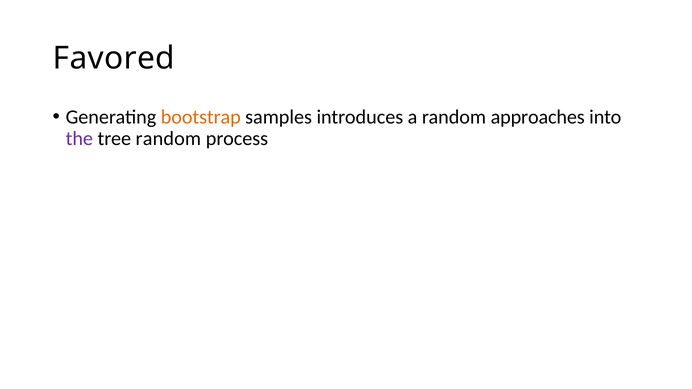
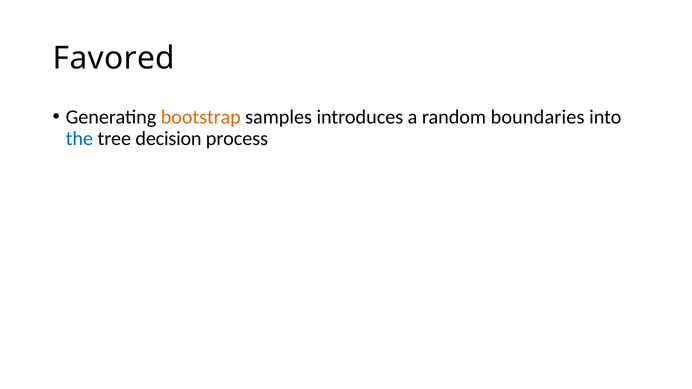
approaches: approaches -> boundaries
the colour: purple -> blue
tree random: random -> decision
